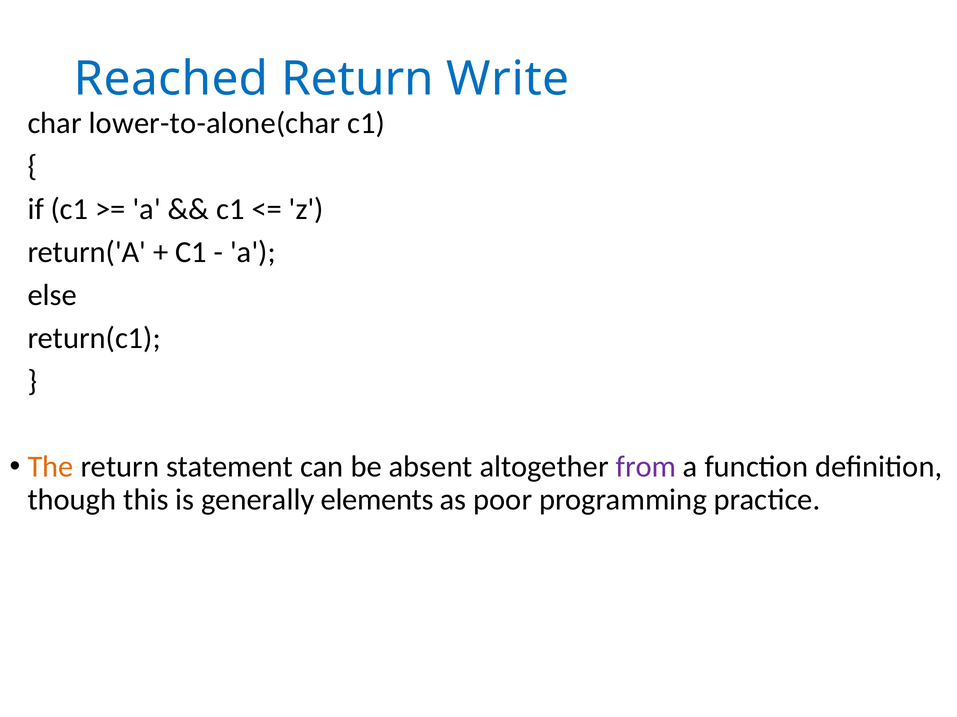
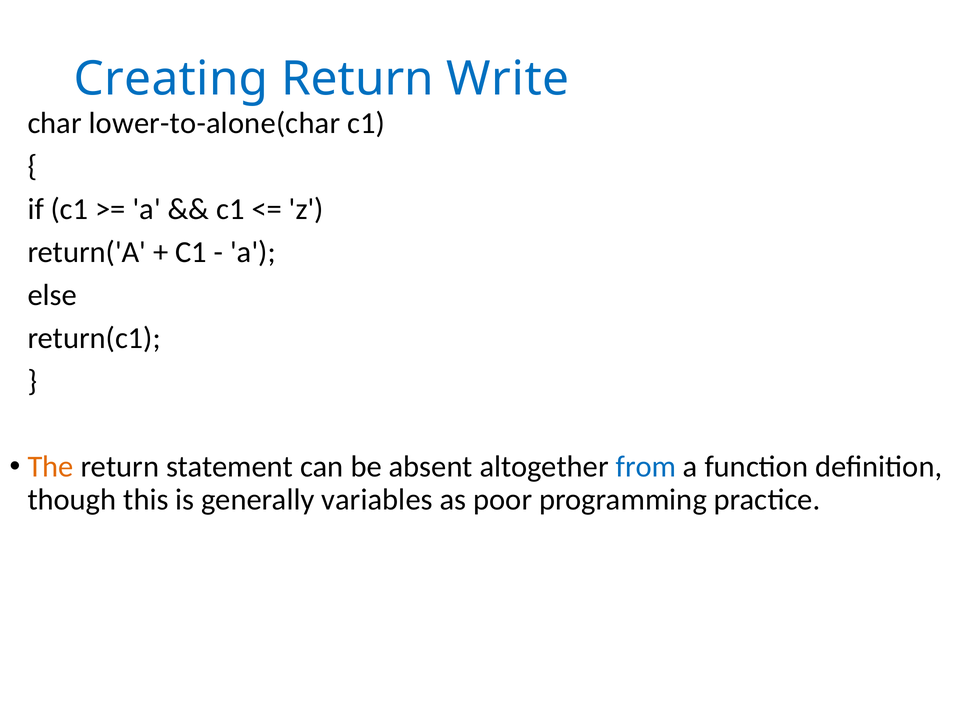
Reached: Reached -> Creating
from colour: purple -> blue
elements: elements -> variables
